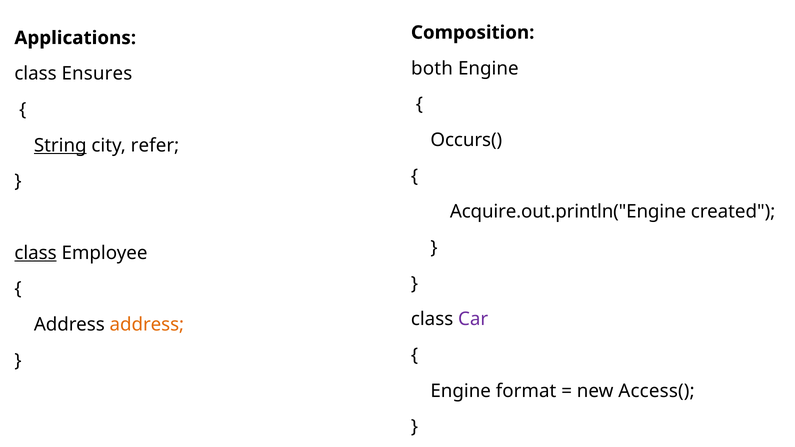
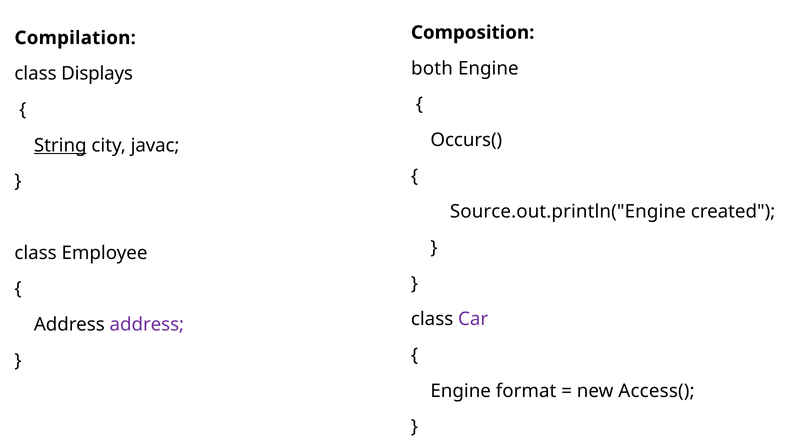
Applications: Applications -> Compilation
Ensures: Ensures -> Displays
refer: refer -> javac
Acquire.out.println("Engine: Acquire.out.println("Engine -> Source.out.println("Engine
class at (36, 253) underline: present -> none
address at (147, 325) colour: orange -> purple
